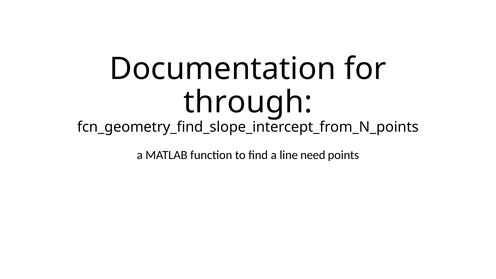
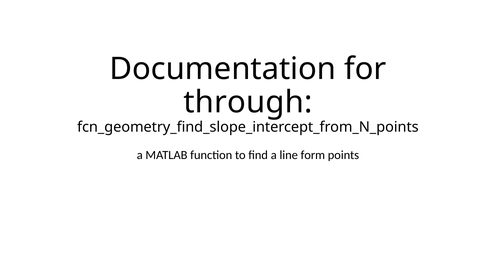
need: need -> form
